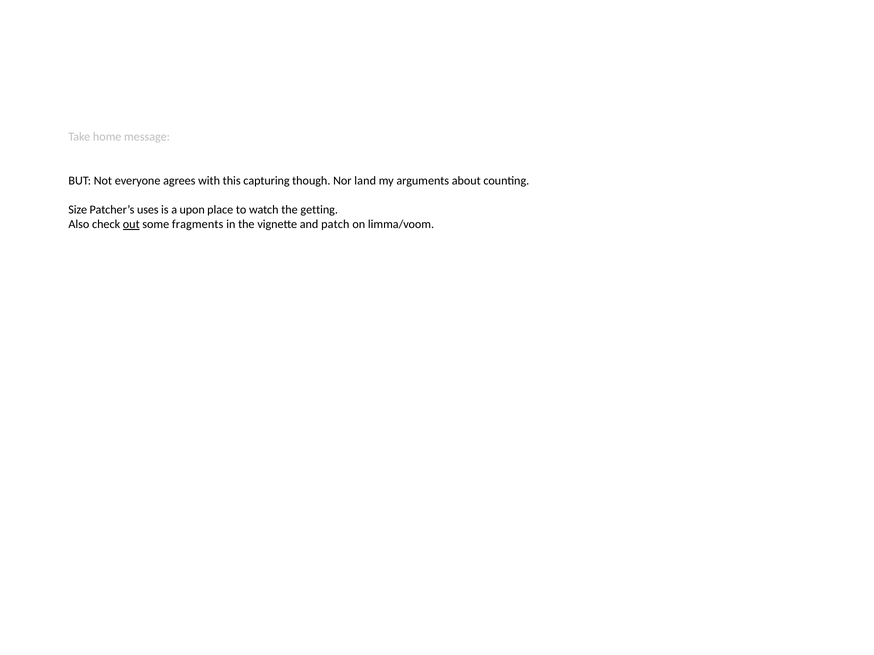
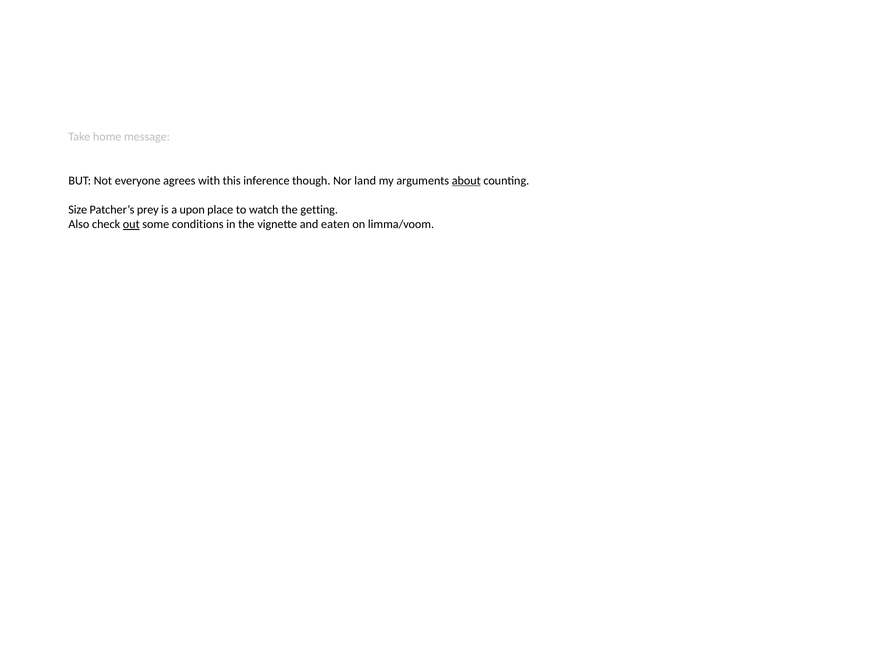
capturing: capturing -> inference
about underline: none -> present
uses: uses -> prey
fragments: fragments -> conditions
patch: patch -> eaten
